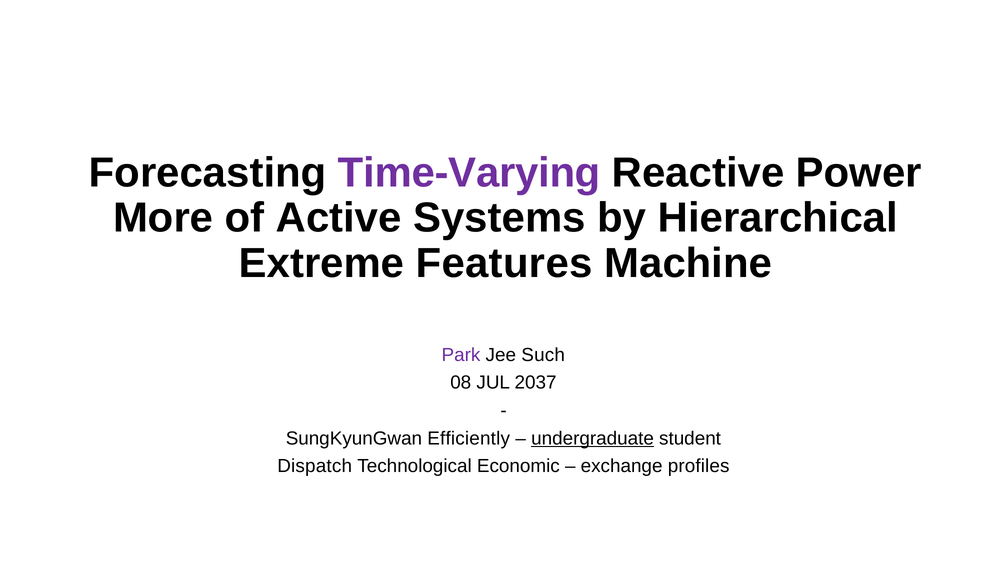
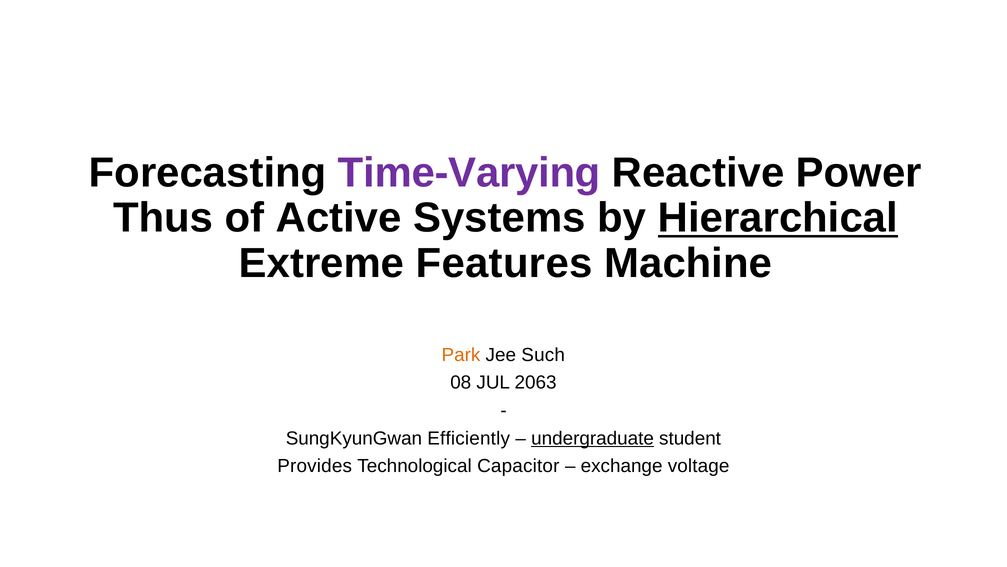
More: More -> Thus
Hierarchical underline: none -> present
Park colour: purple -> orange
2037: 2037 -> 2063
Dispatch: Dispatch -> Provides
Economic: Economic -> Capacitor
profiles: profiles -> voltage
